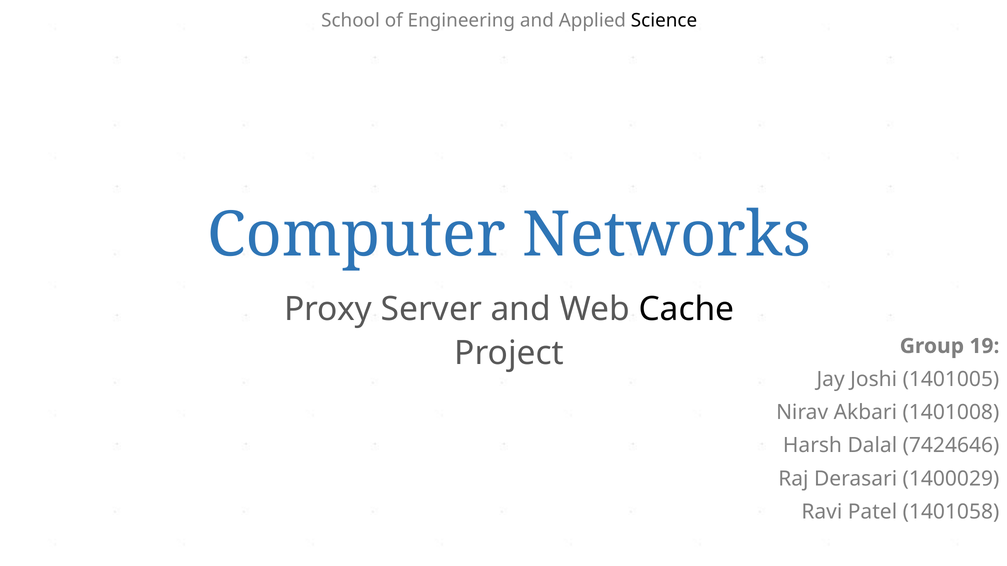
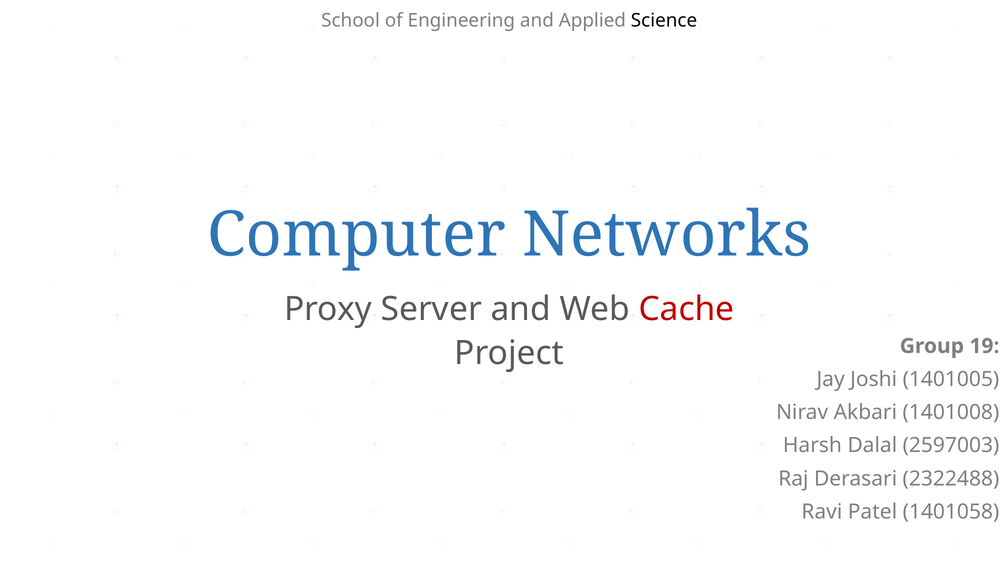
Cache colour: black -> red
7424646: 7424646 -> 2597003
1400029: 1400029 -> 2322488
